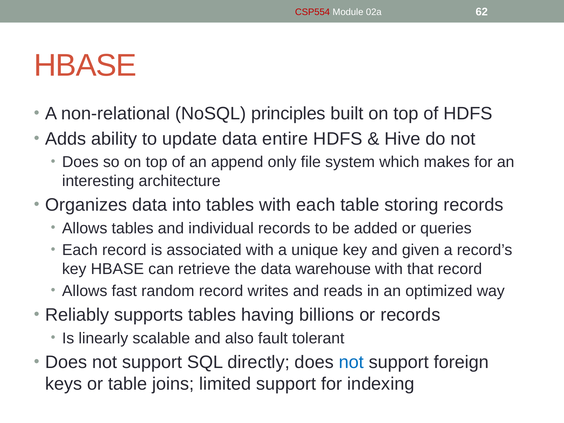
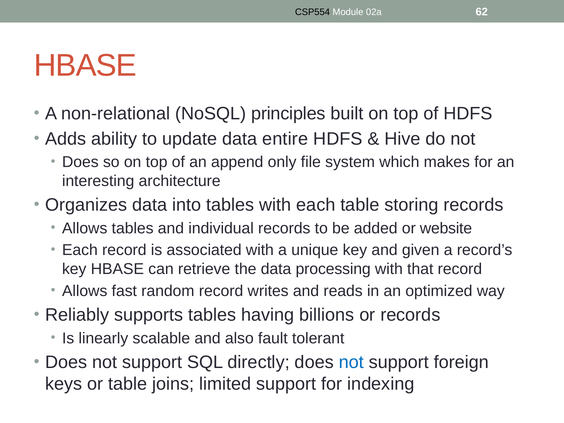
CSP554 colour: red -> black
queries: queries -> website
warehouse: warehouse -> processing
